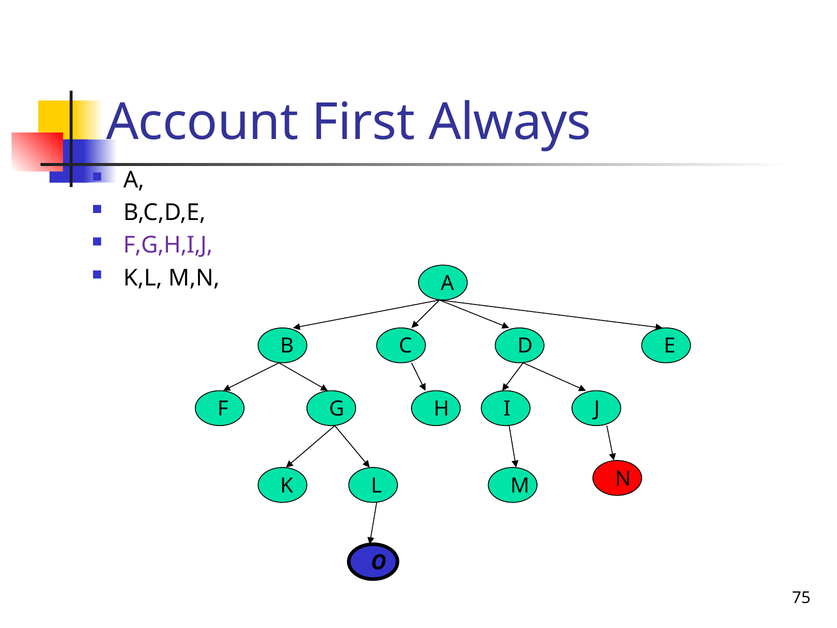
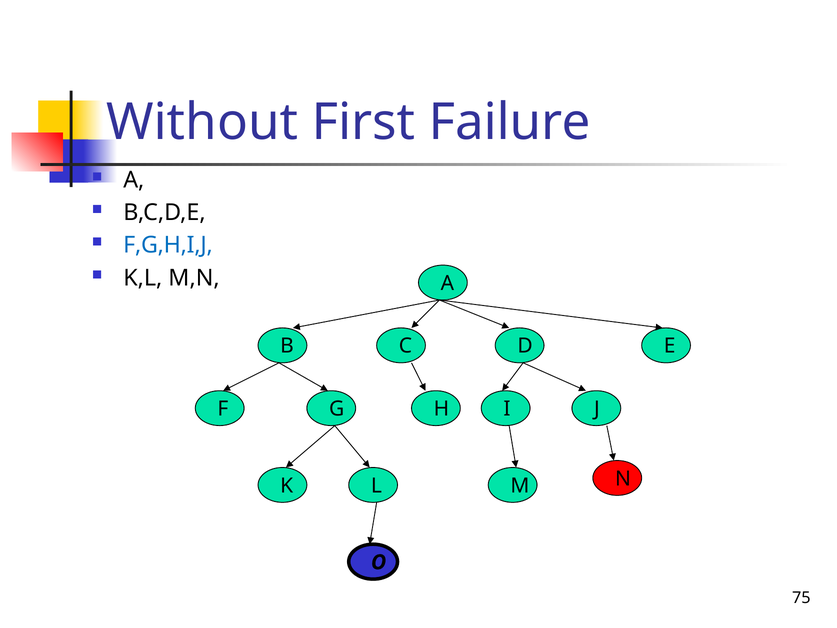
Account: Account -> Without
Always: Always -> Failure
F,G,H,I,J colour: purple -> blue
